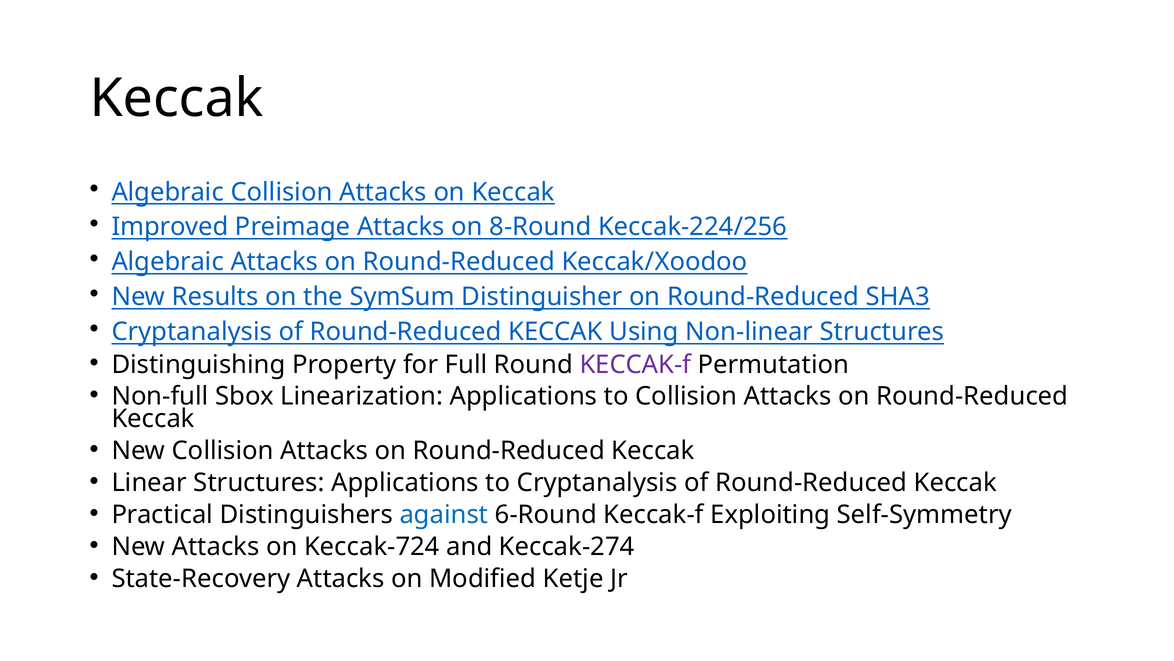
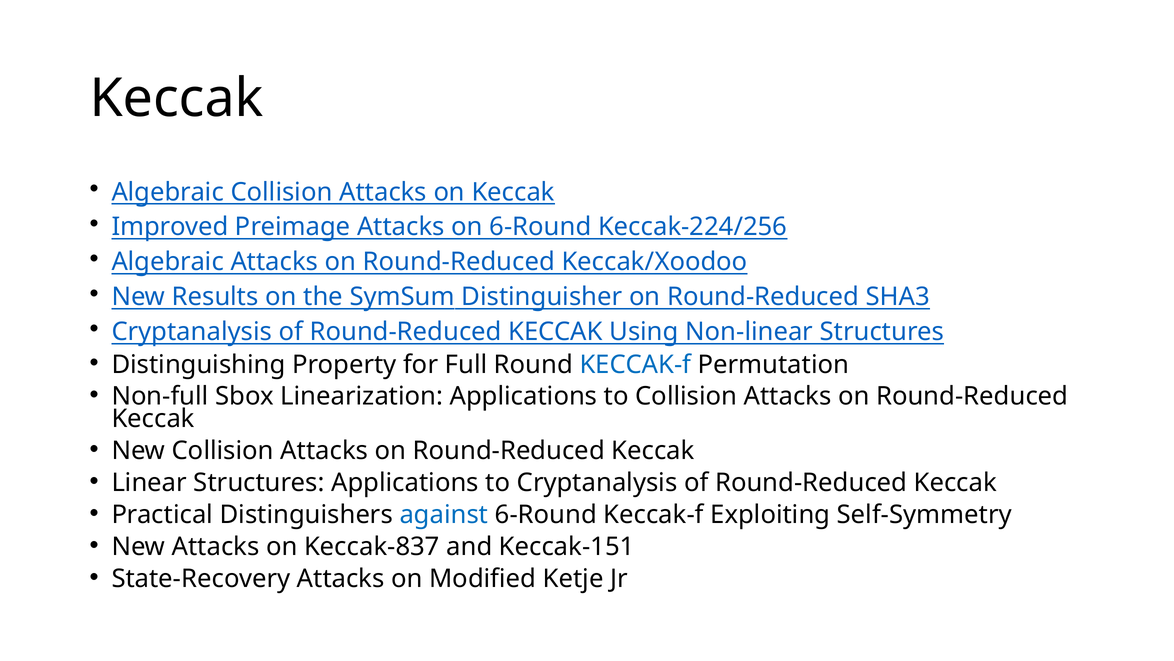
on 8-Round: 8-Round -> 6-Round
KECCAK-f at (635, 364) colour: purple -> blue
Keccak-724: Keccak-724 -> Keccak-837
Keccak-274: Keccak-274 -> Keccak-151
